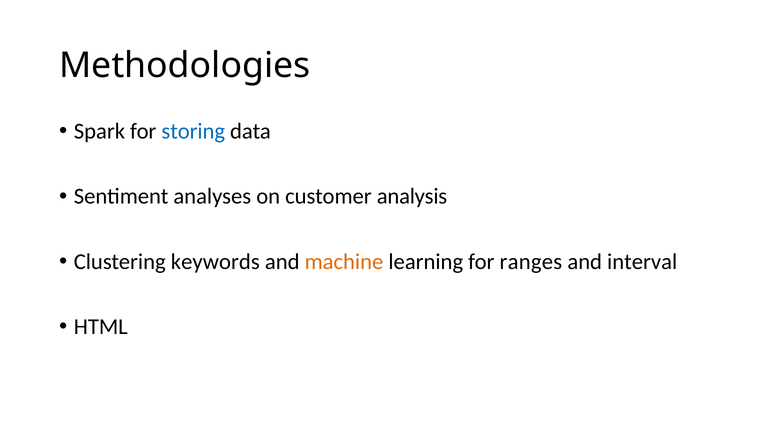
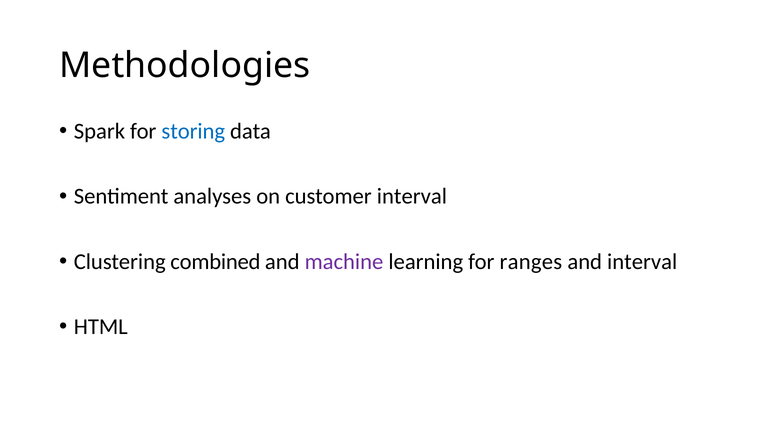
customer analysis: analysis -> interval
keywords: keywords -> combined
machine colour: orange -> purple
